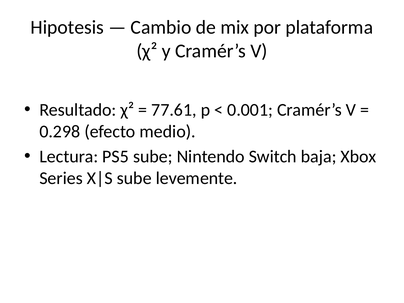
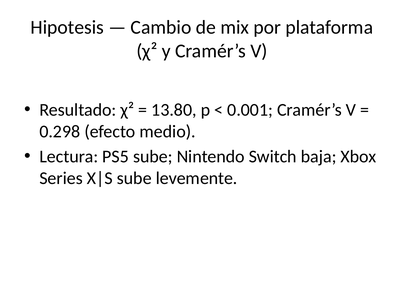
77.61: 77.61 -> 13.80
